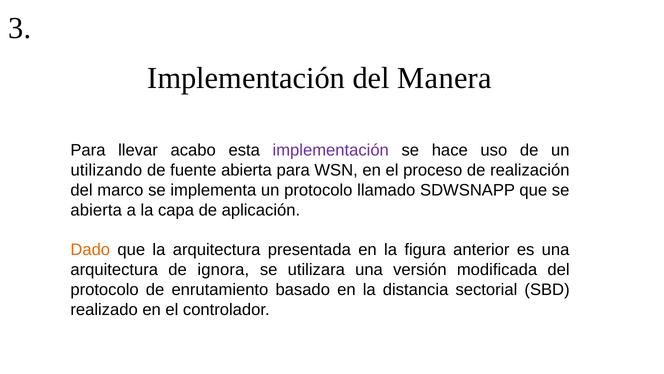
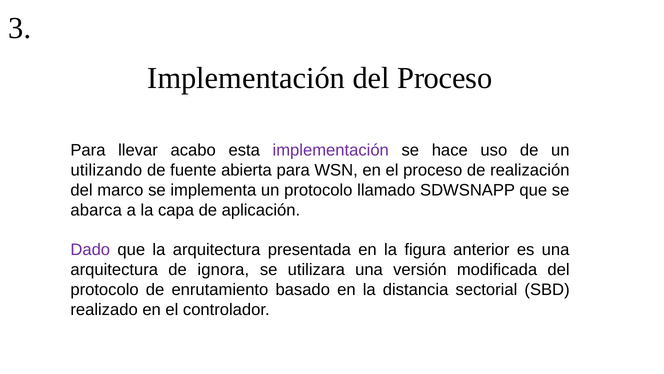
del Manera: Manera -> Proceso
abierta at (96, 210): abierta -> abarca
Dado colour: orange -> purple
